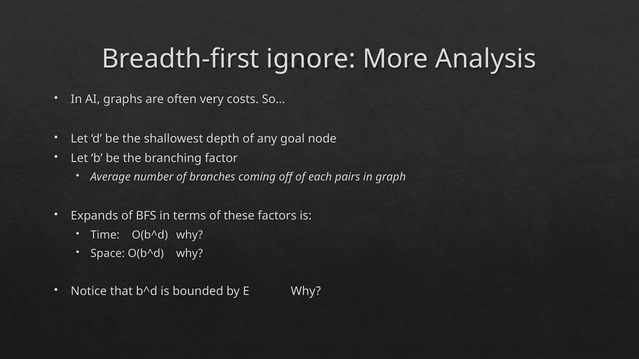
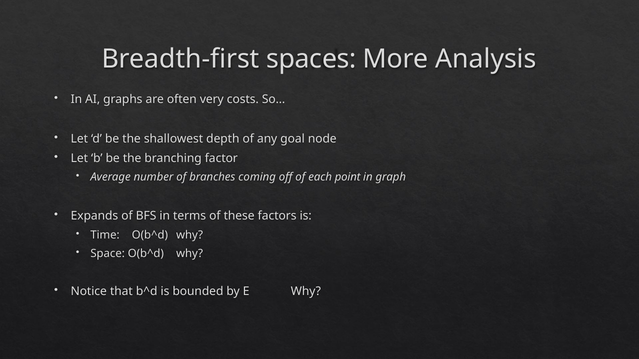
ignore: ignore -> spaces
pairs: pairs -> point
